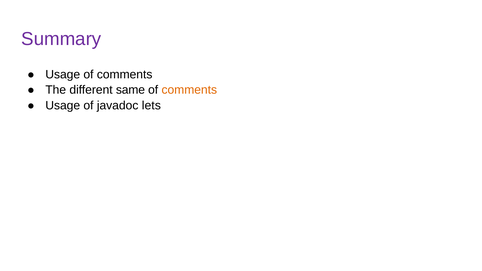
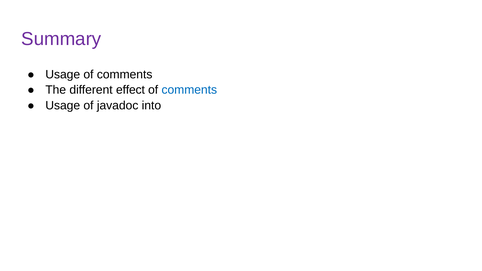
same: same -> effect
comments at (189, 90) colour: orange -> blue
lets: lets -> into
